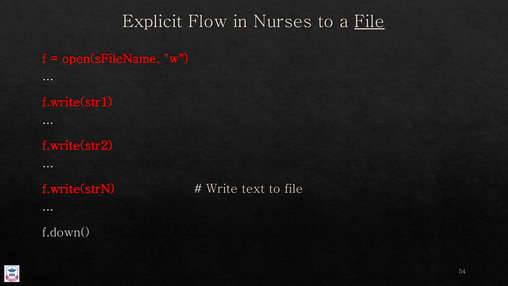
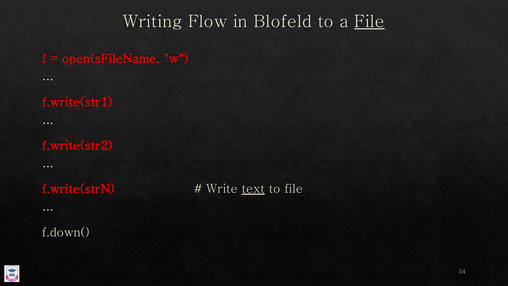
Explicit: Explicit -> Writing
Nurses: Nurses -> Blofeld
text underline: none -> present
